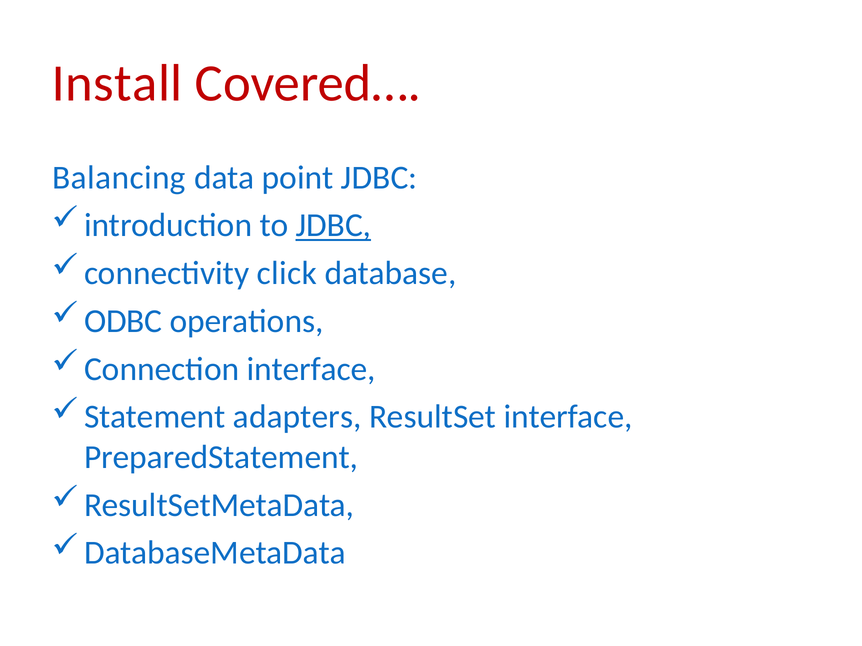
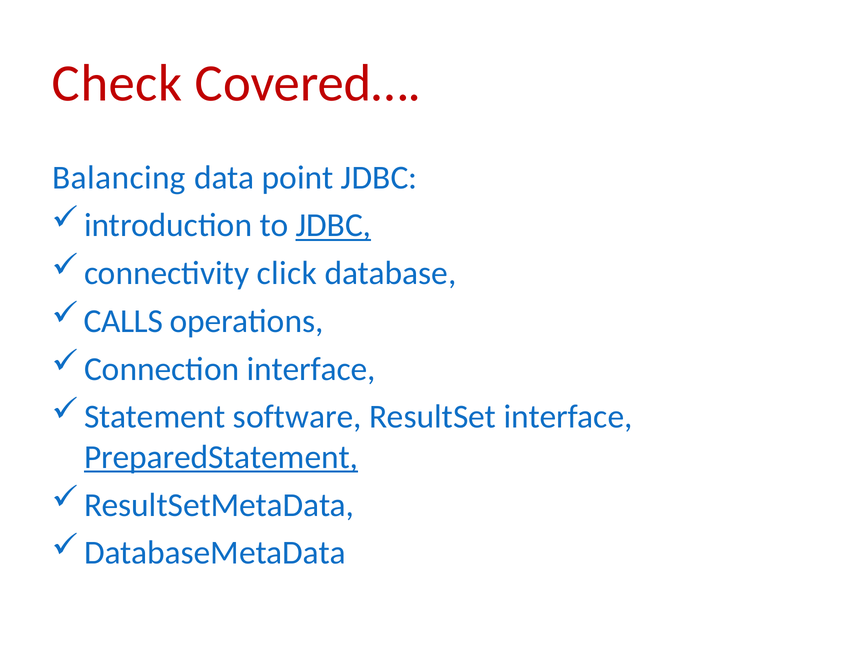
Install: Install -> Check
ODBC: ODBC -> CALLS
adapters: adapters -> software
PreparedStatement underline: none -> present
